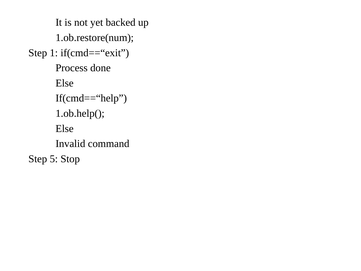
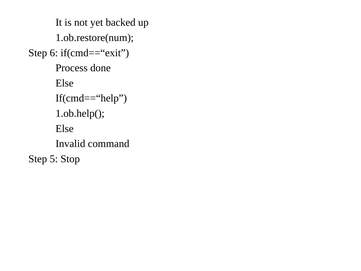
1: 1 -> 6
